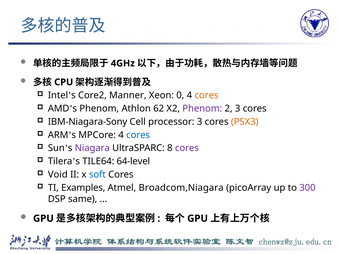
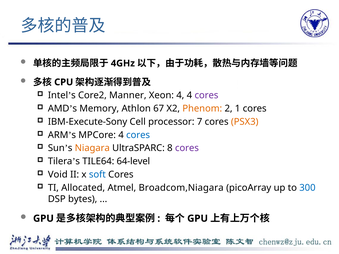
Xeon 0: 0 -> 4
cores at (206, 95) colour: orange -> purple
Phenom at (99, 109): Phenom -> Memory
62: 62 -> 67
Phenom at (202, 109) colour: purple -> orange
2 3: 3 -> 1
IBM-Niagara-Sony: IBM-Niagara-Sony -> IBM-Execute-Sony
processor 3: 3 -> 7
Niagara colour: purple -> orange
Examples: Examples -> Allocated
300 colour: purple -> blue
same: same -> bytes
